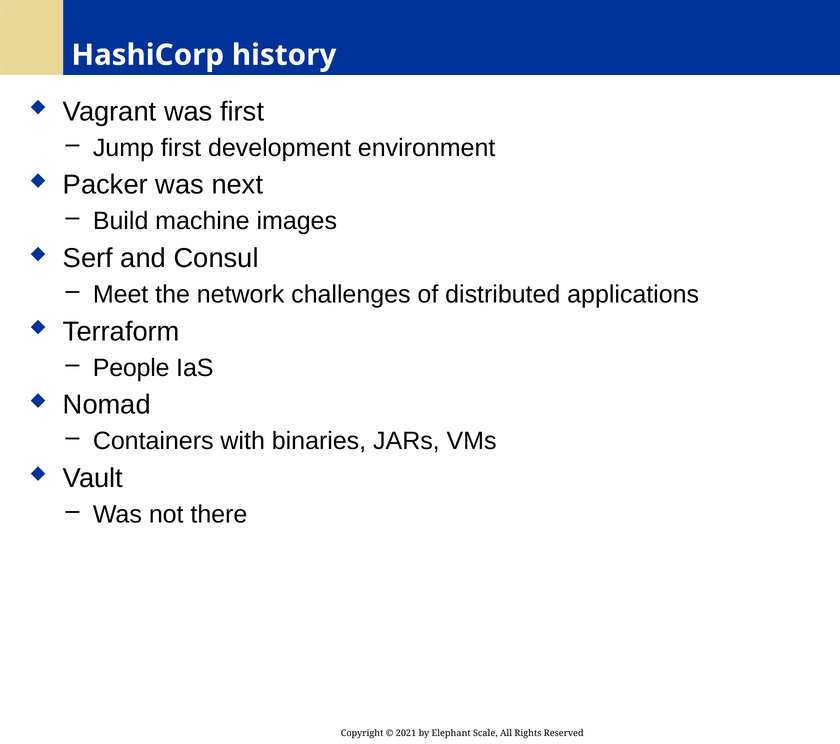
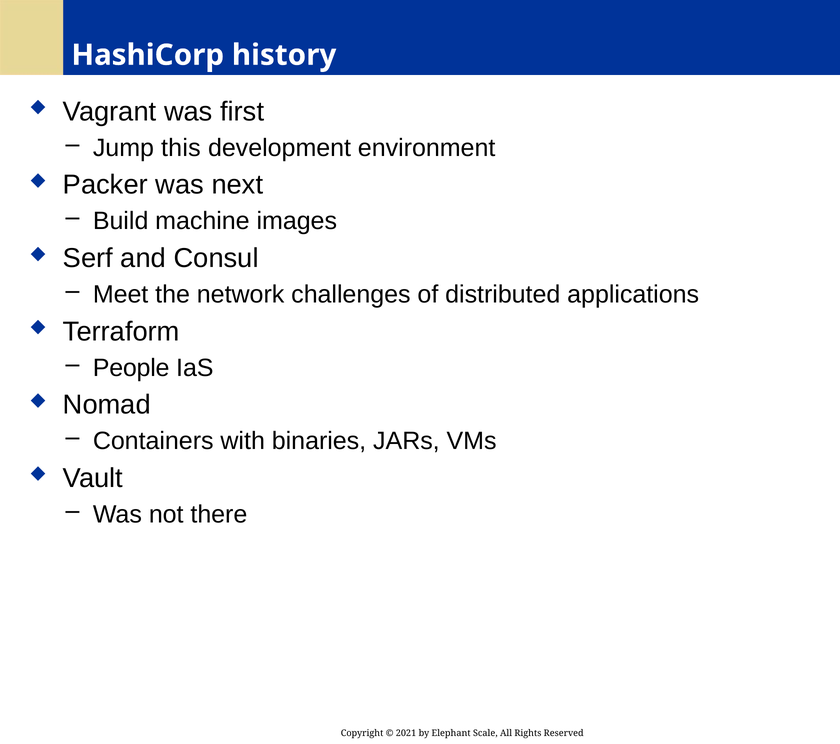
Jump first: first -> this
